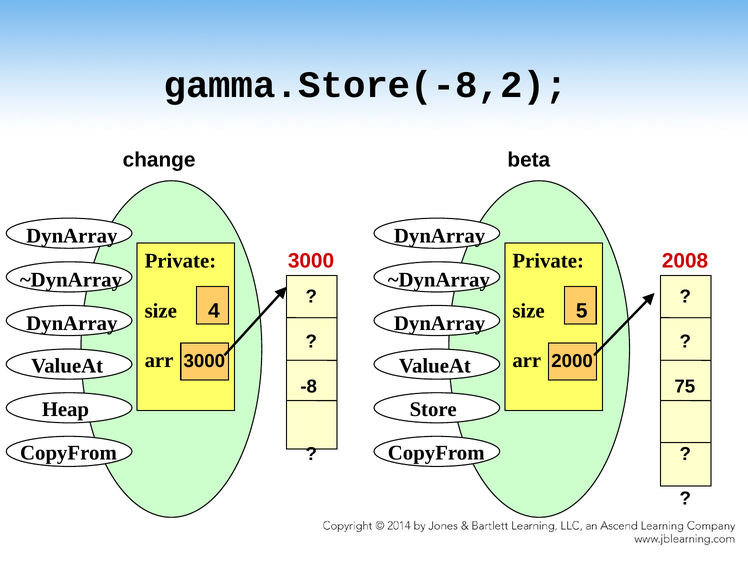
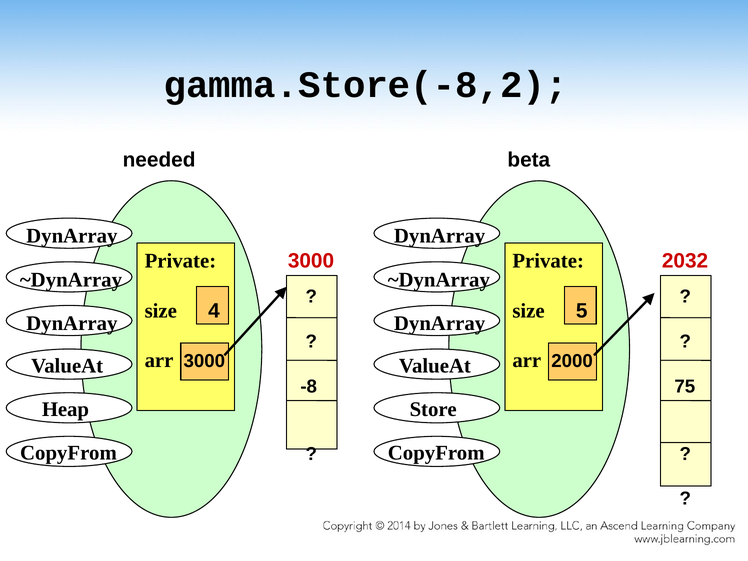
change: change -> needed
2008: 2008 -> 2032
